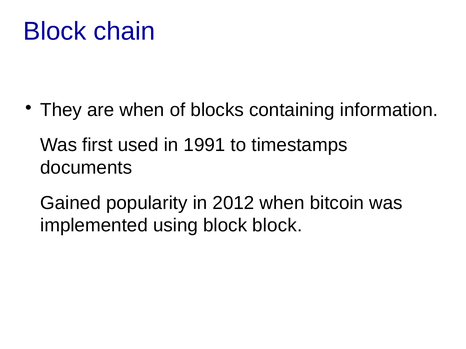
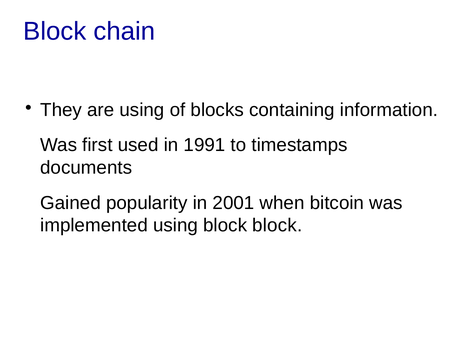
are when: when -> using
2012: 2012 -> 2001
